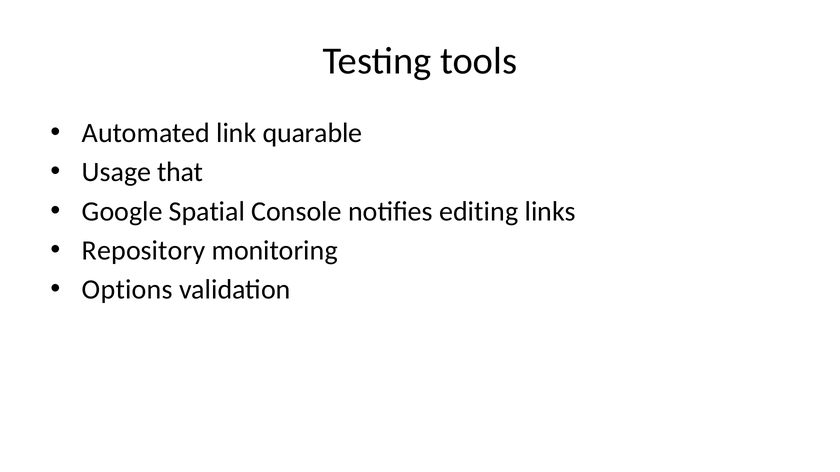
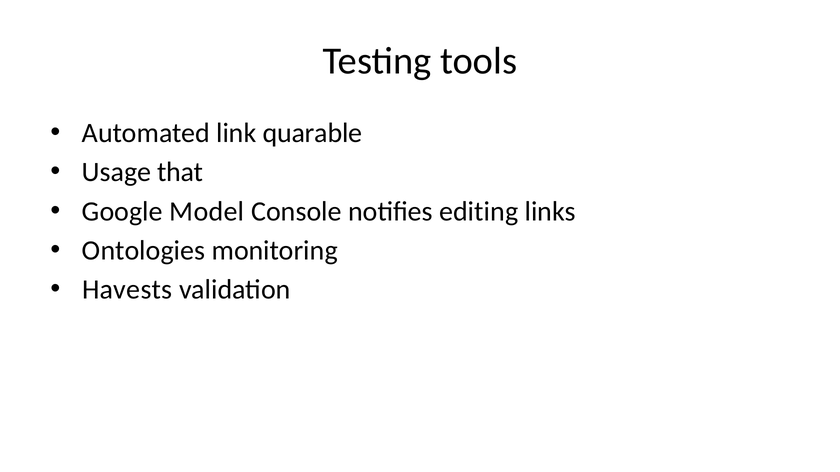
Spatial: Spatial -> Model
Repository: Repository -> Ontologies
Options: Options -> Havests
